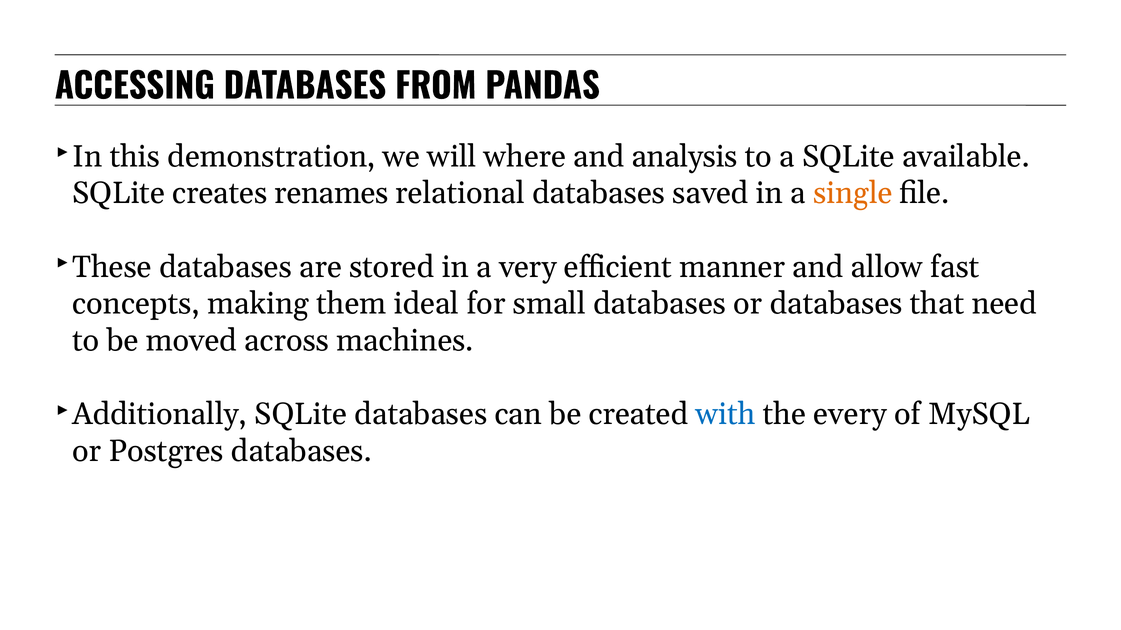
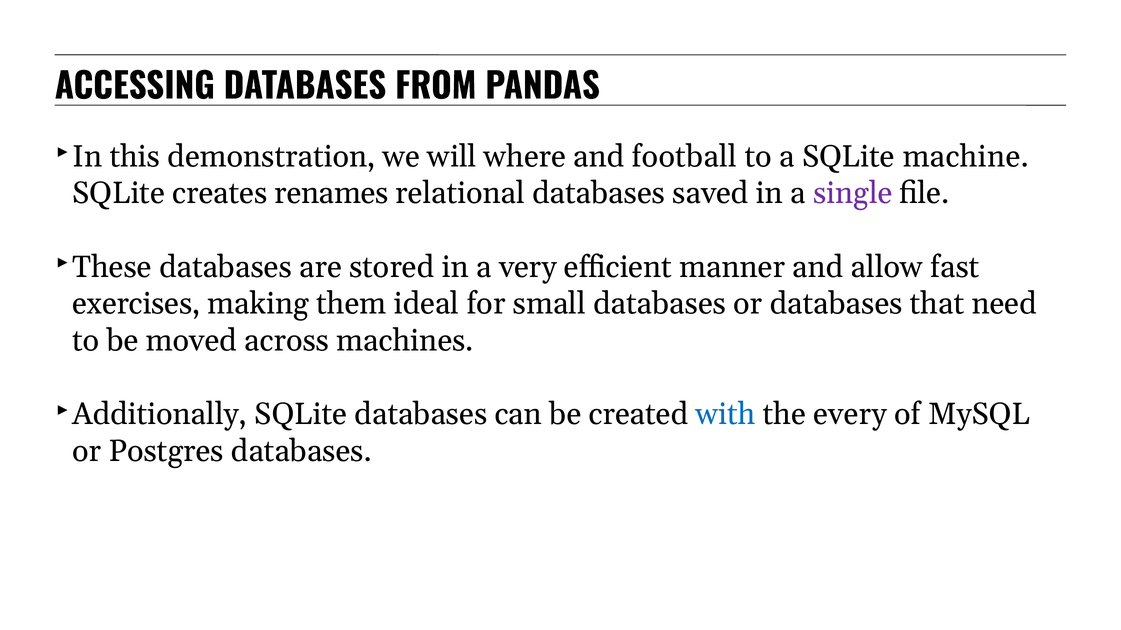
analysis: analysis -> football
available: available -> machine
single colour: orange -> purple
concepts: concepts -> exercises
